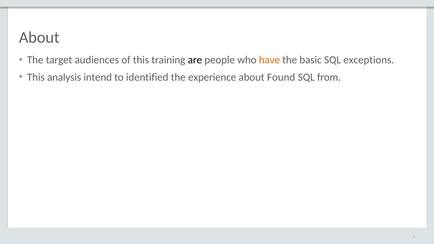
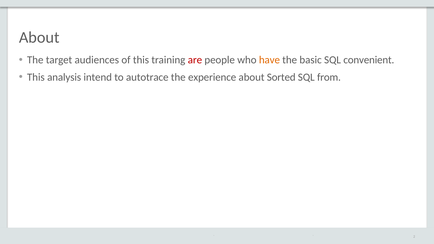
are colour: black -> red
exceptions: exceptions -> convenient
identified: identified -> autotrace
Found: Found -> Sorted
